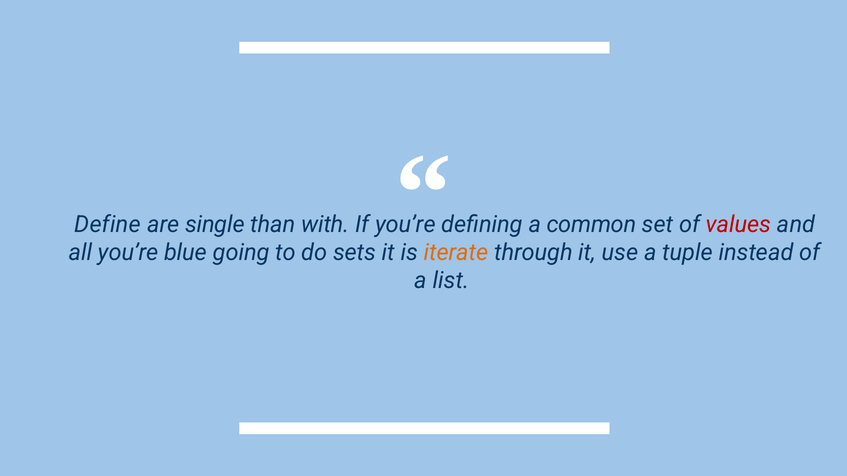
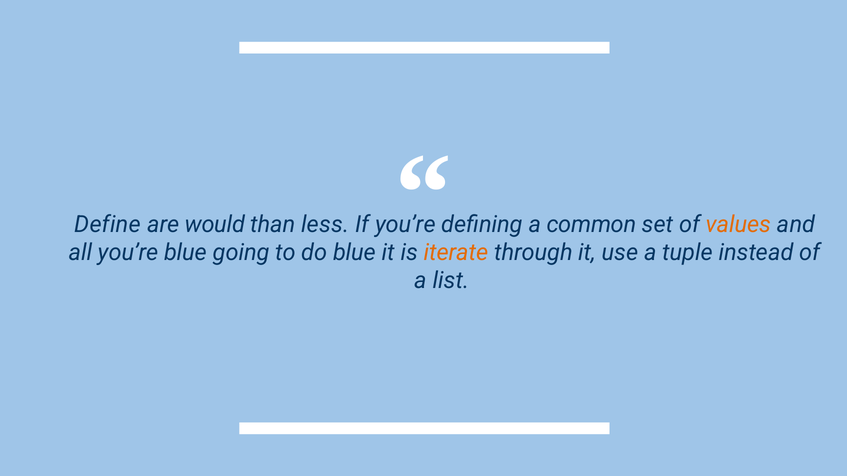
single: single -> would
with: with -> less
values colour: red -> orange
do sets: sets -> blue
